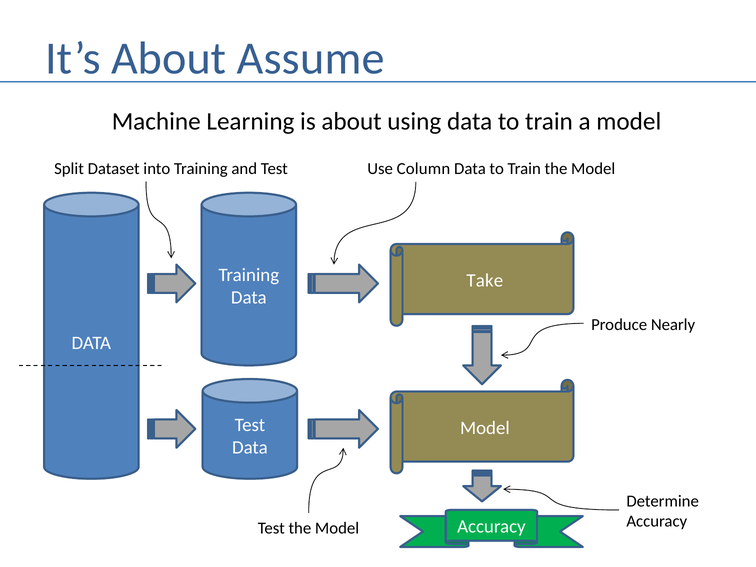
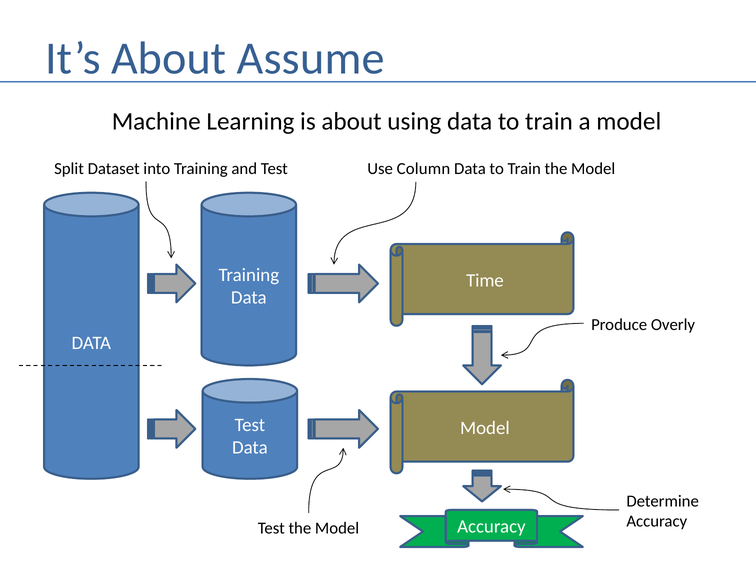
Take: Take -> Time
Nearly: Nearly -> Overly
